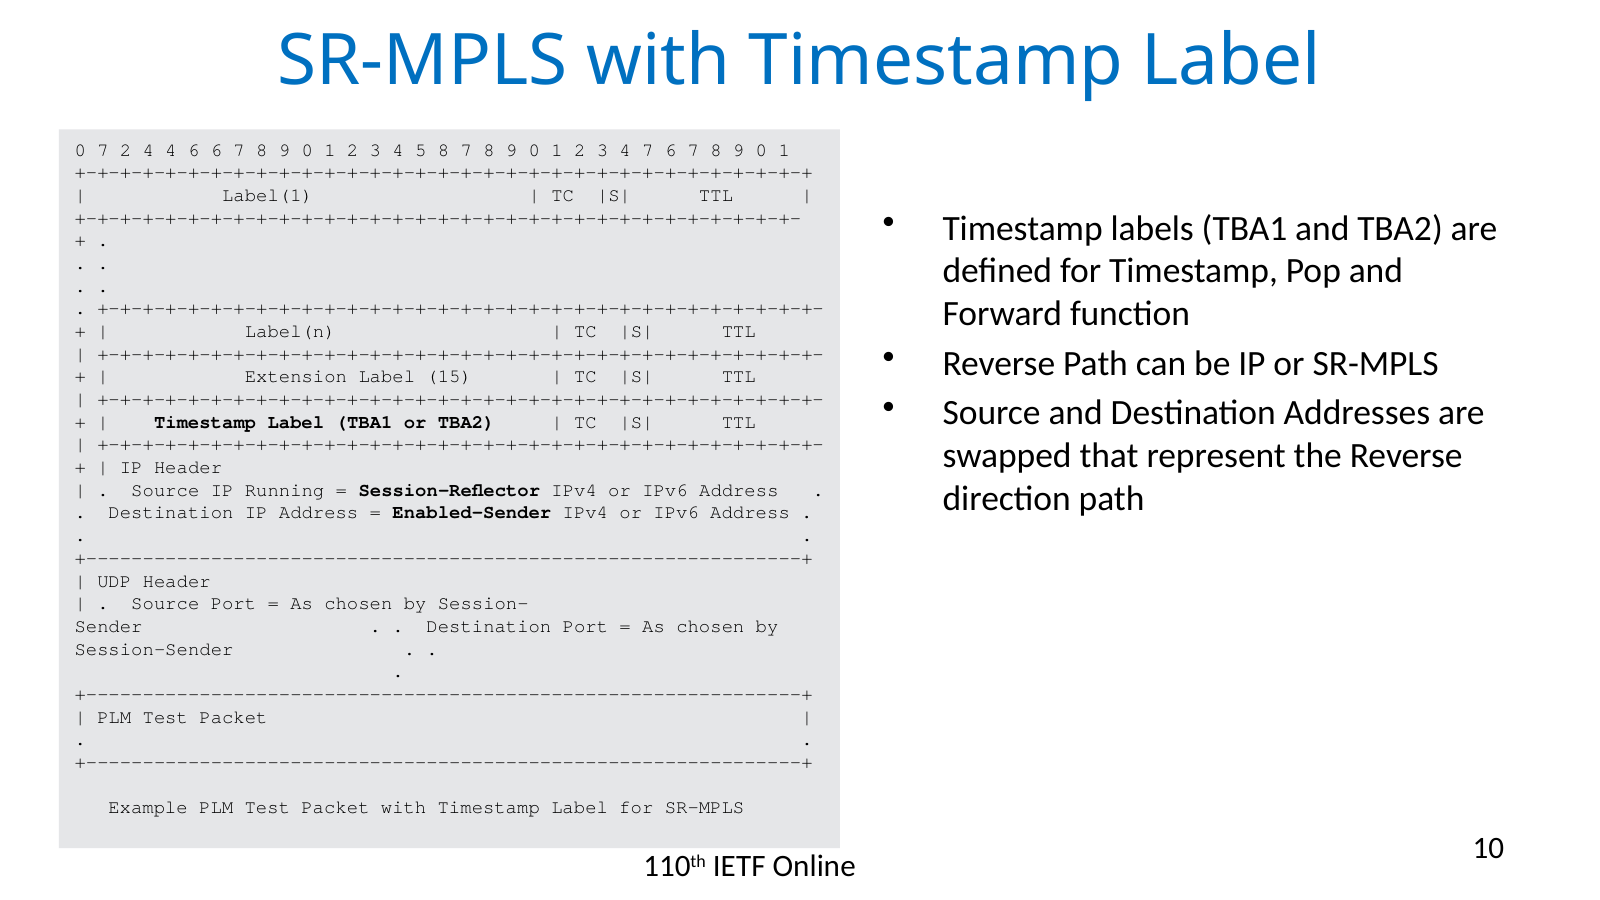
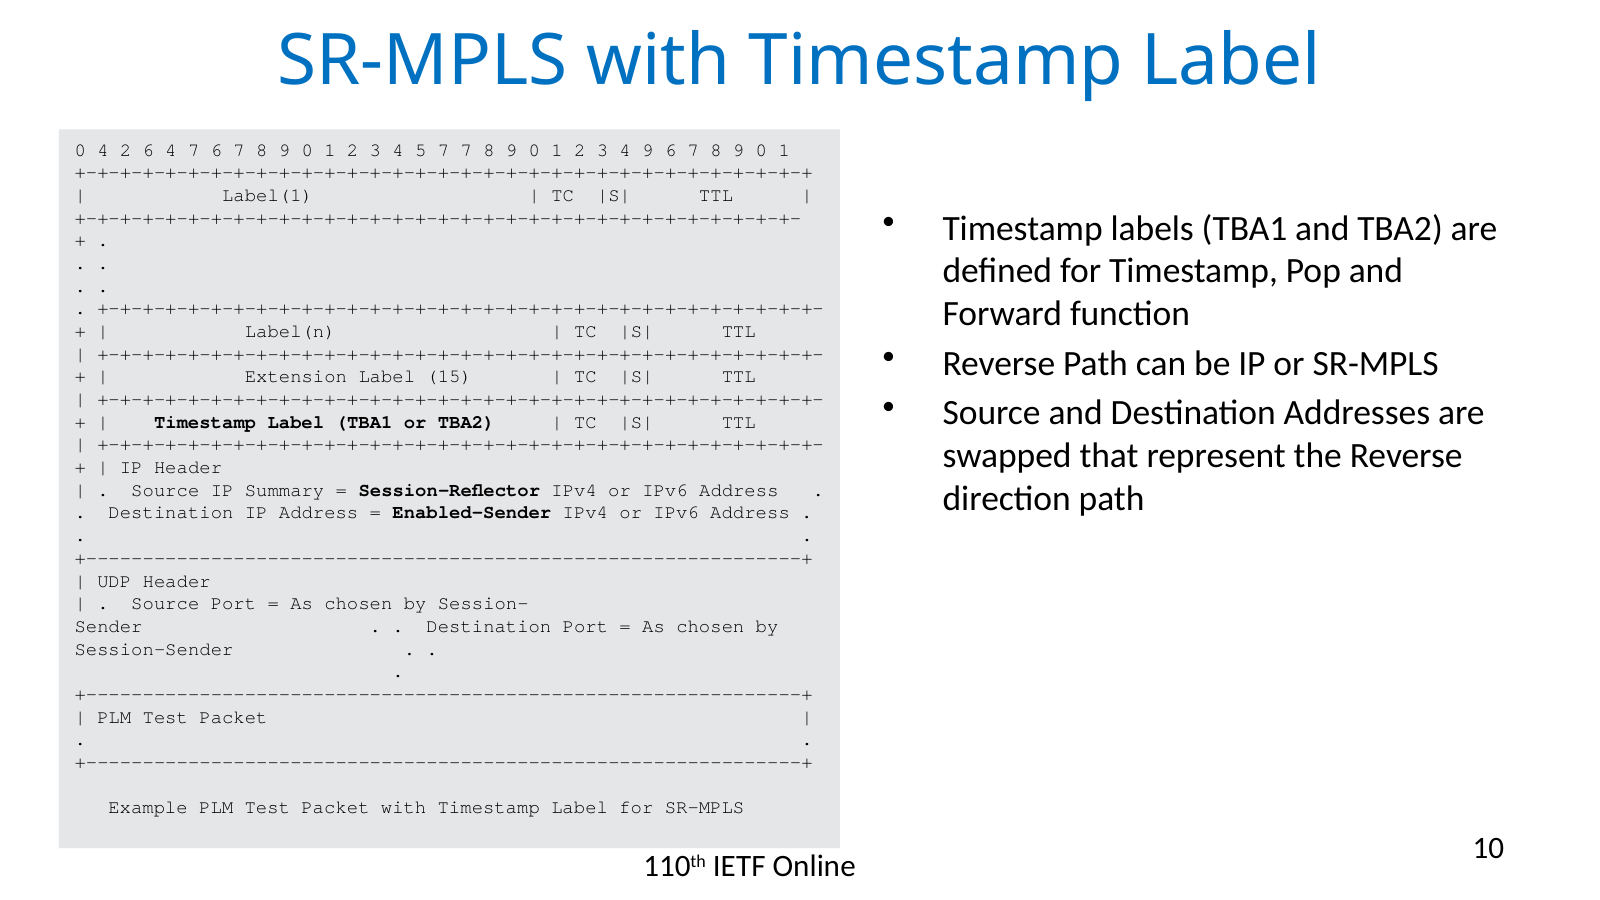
0 7: 7 -> 4
2 4: 4 -> 6
4 6: 6 -> 7
5 8: 8 -> 7
4 7: 7 -> 9
Running: Running -> Summary
